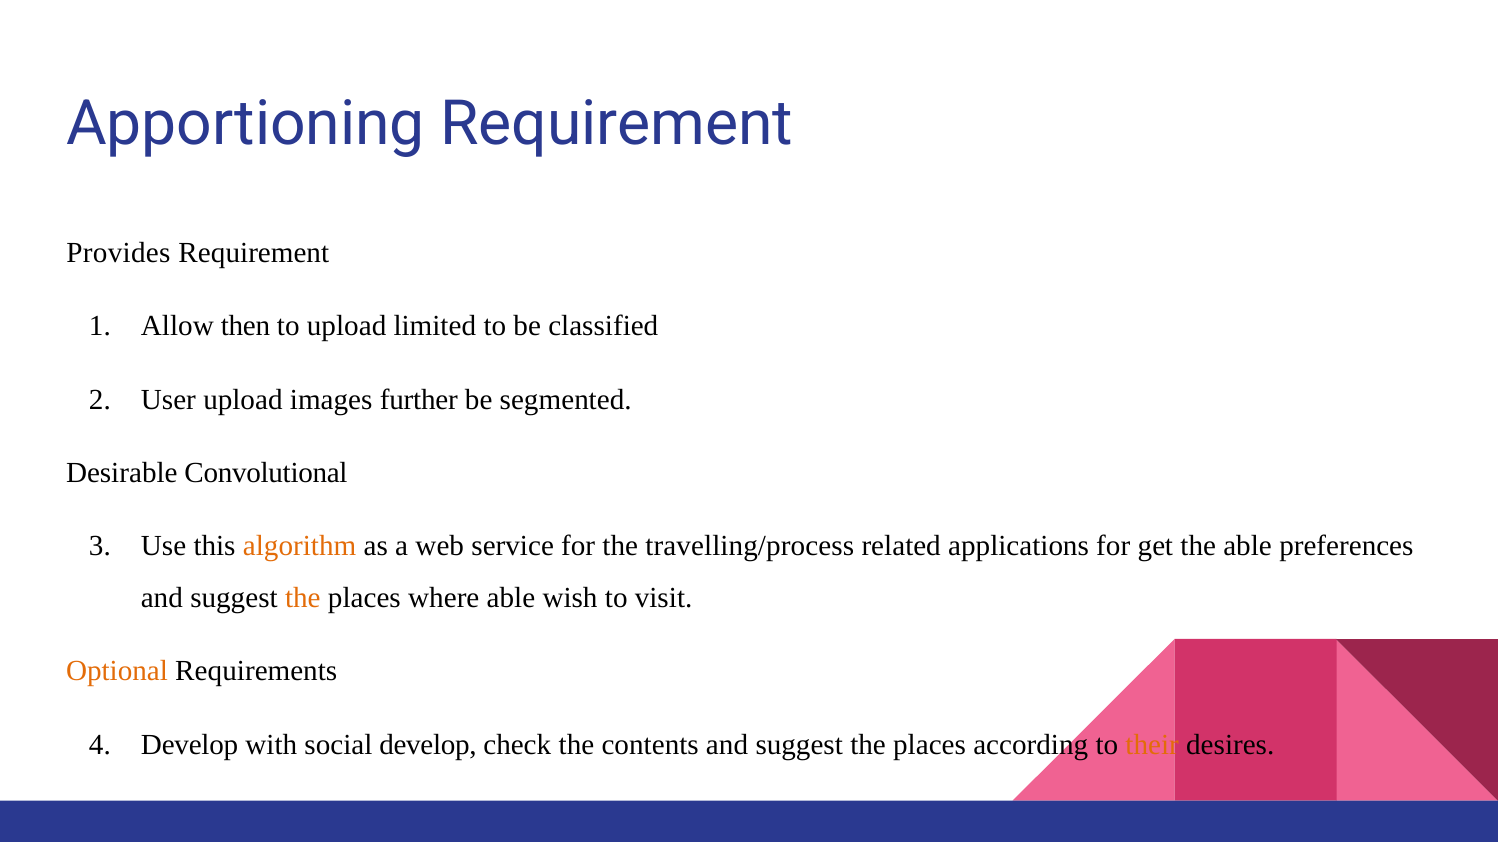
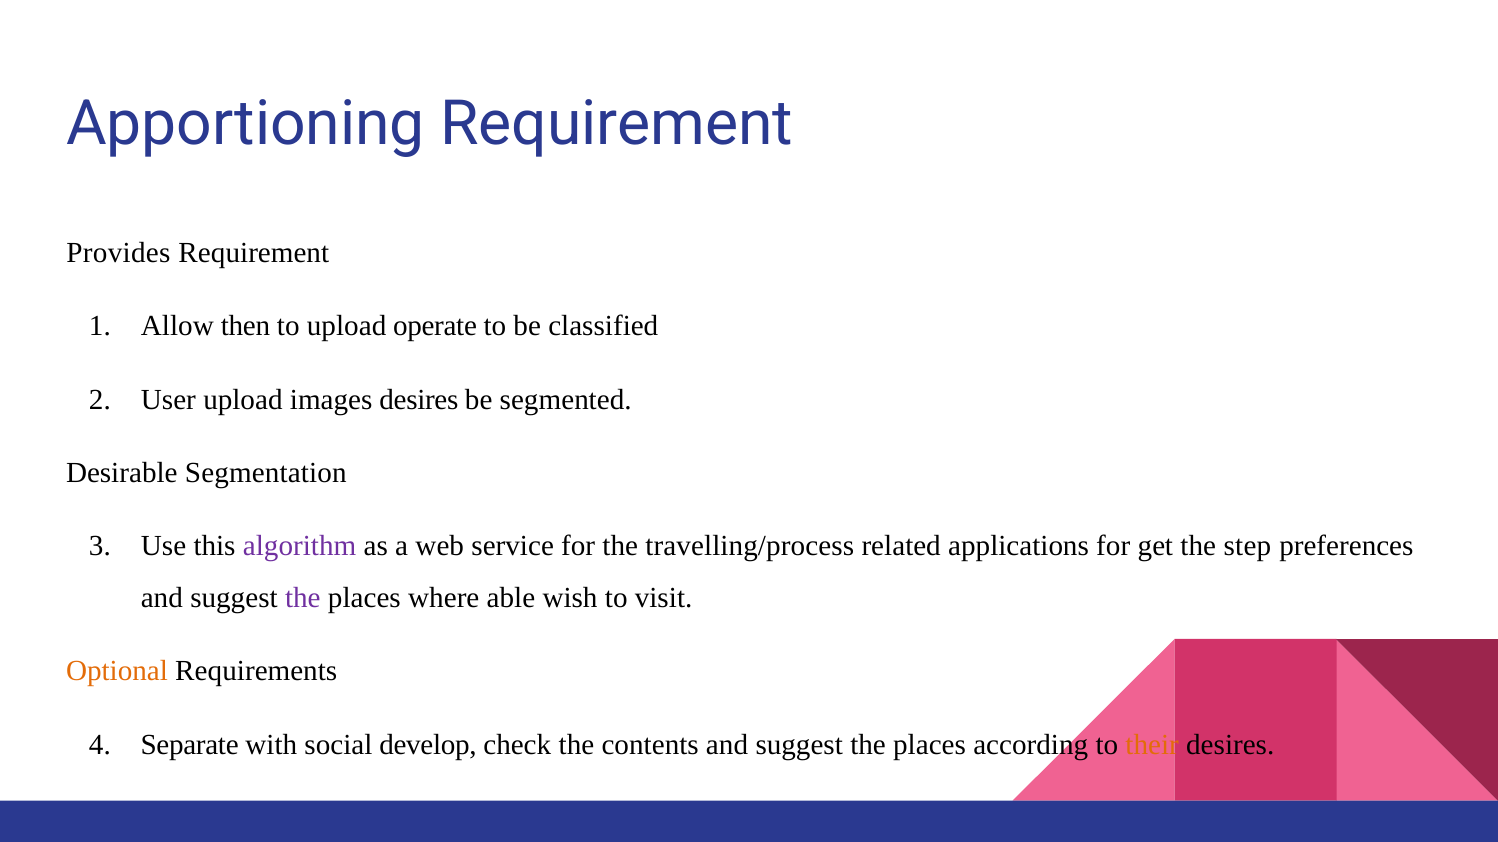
limited: limited -> operate
images further: further -> desires
Convolutional: Convolutional -> Segmentation
algorithm colour: orange -> purple
the able: able -> step
the at (303, 599) colour: orange -> purple
Develop at (190, 745): Develop -> Separate
